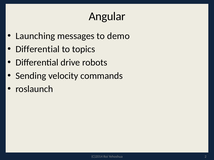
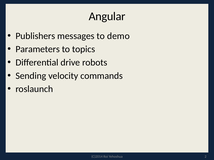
Launching: Launching -> Publishers
Differential at (38, 49): Differential -> Parameters
